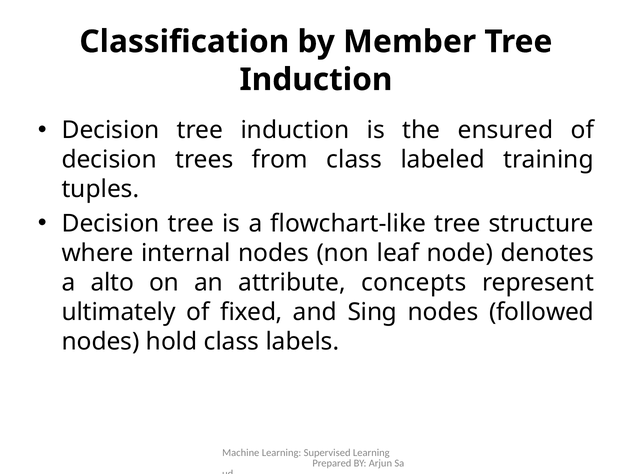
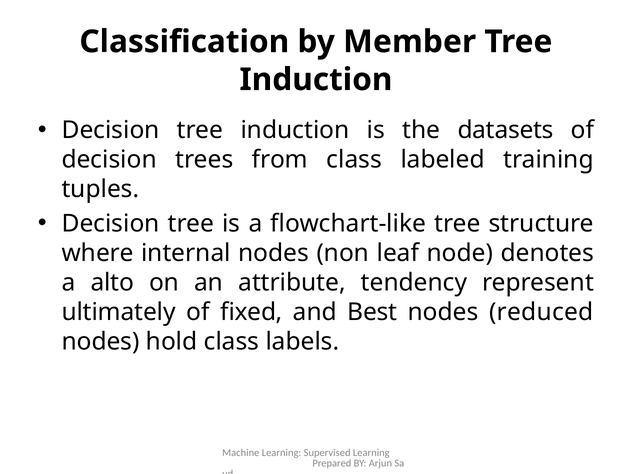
ensured: ensured -> datasets
concepts: concepts -> tendency
Sing: Sing -> Best
followed: followed -> reduced
